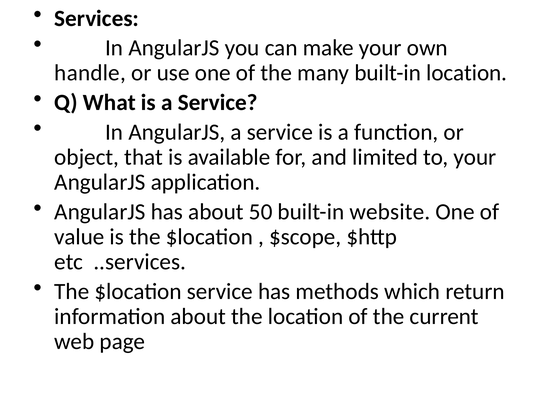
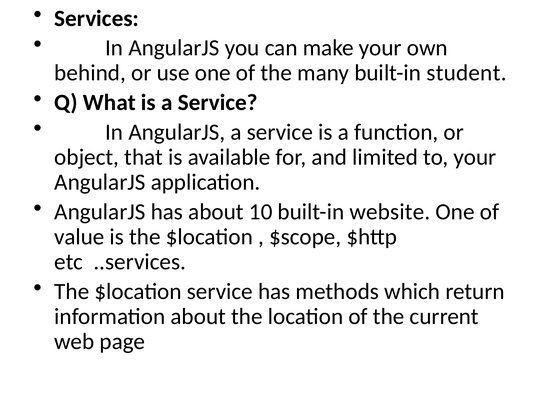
handle: handle -> behind
built-in location: location -> student
50: 50 -> 10
